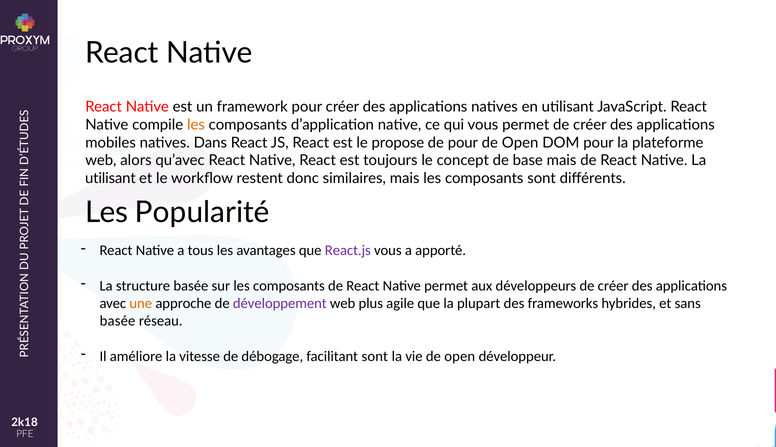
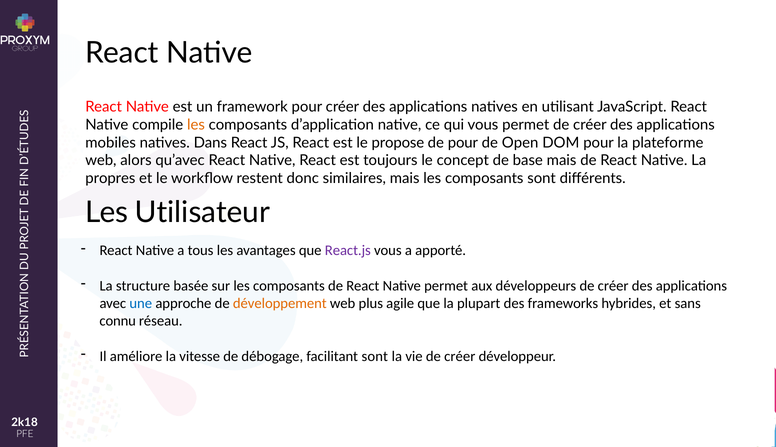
utilisant at (110, 178): utilisant -> propres
Popularité: Popularité -> Utilisateur
une colour: orange -> blue
développement colour: purple -> orange
basée at (118, 321): basée -> connu
vie de open: open -> créer
